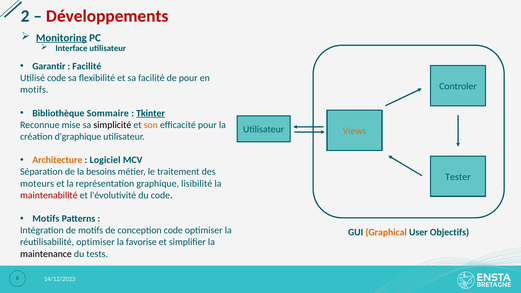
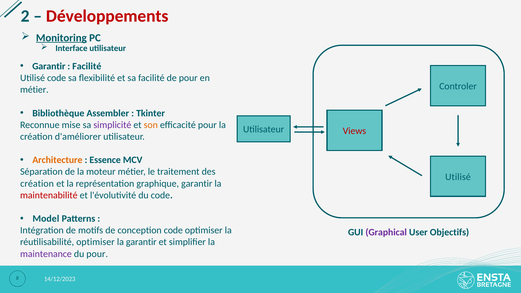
motifs at (34, 90): motifs -> métier
Sommaire: Sommaire -> Assembler
Tkinter underline: present -> none
simplicité colour: black -> purple
Views colour: orange -> red
d'graphique: d'graphique -> d'améliorer
Logiciel: Logiciel -> Essence
besoins: besoins -> moteur
Tester at (458, 177): Tester -> Utilisé
moteurs at (37, 184): moteurs -> création
graphique lisibilité: lisibilité -> garantir
Motifs at (46, 219): Motifs -> Model
Graphical colour: orange -> purple
la favorise: favorise -> garantir
maintenance colour: black -> purple
du tests: tests -> pour
